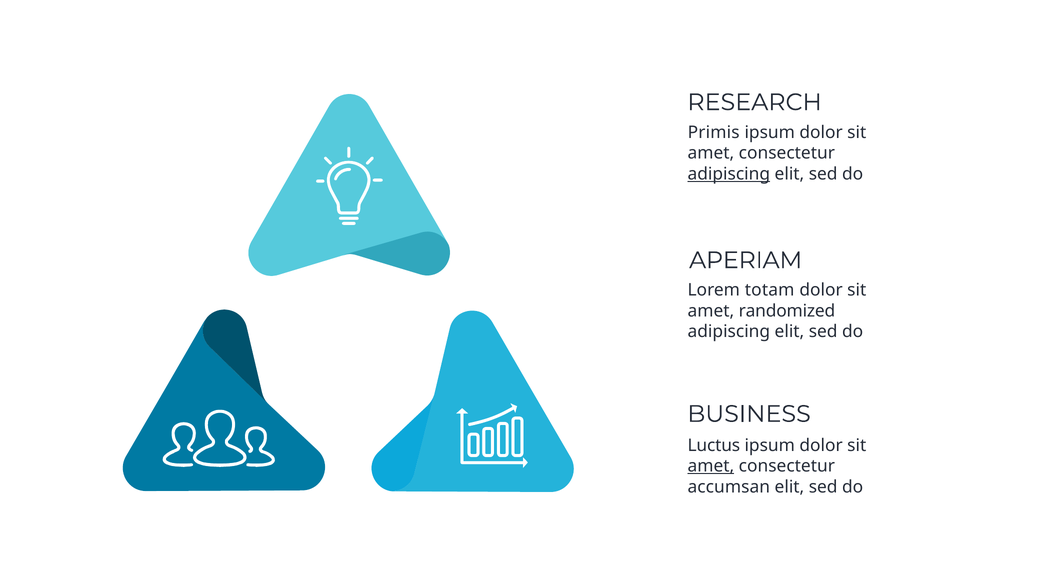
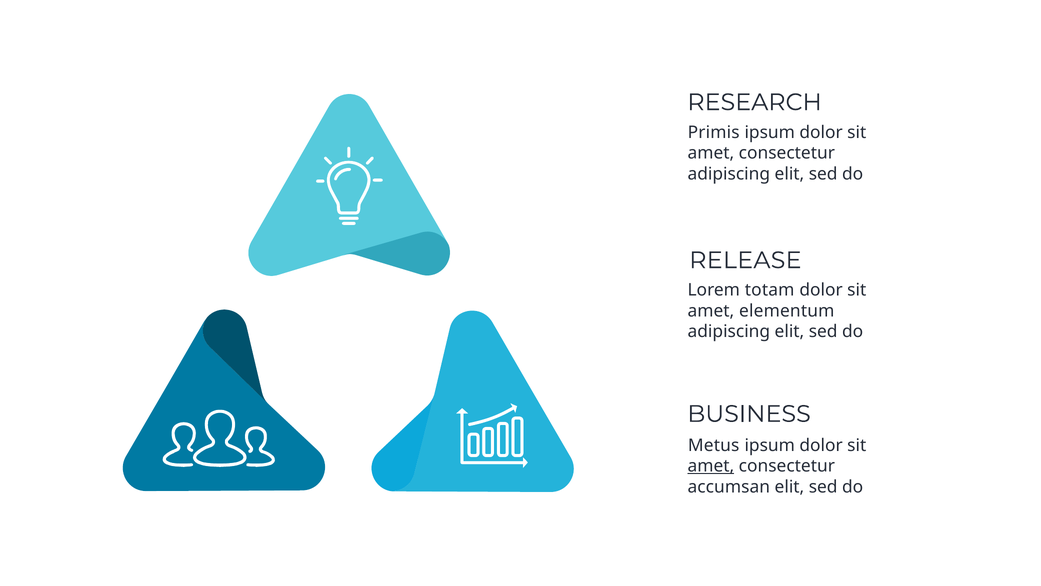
adipiscing at (729, 174) underline: present -> none
APERIAM: APERIAM -> RELEASE
randomized: randomized -> elementum
Luctus: Luctus -> Metus
